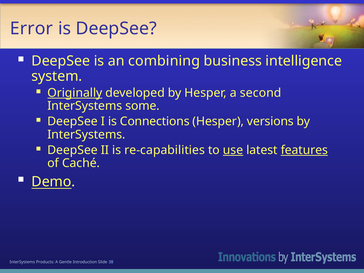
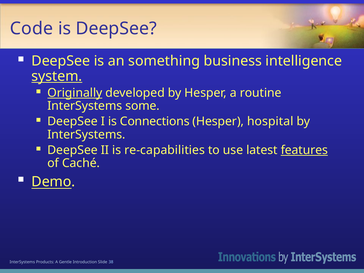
Error: Error -> Code
combining: combining -> something
system underline: none -> present
second: second -> routine
versions: versions -> hospital
use underline: present -> none
